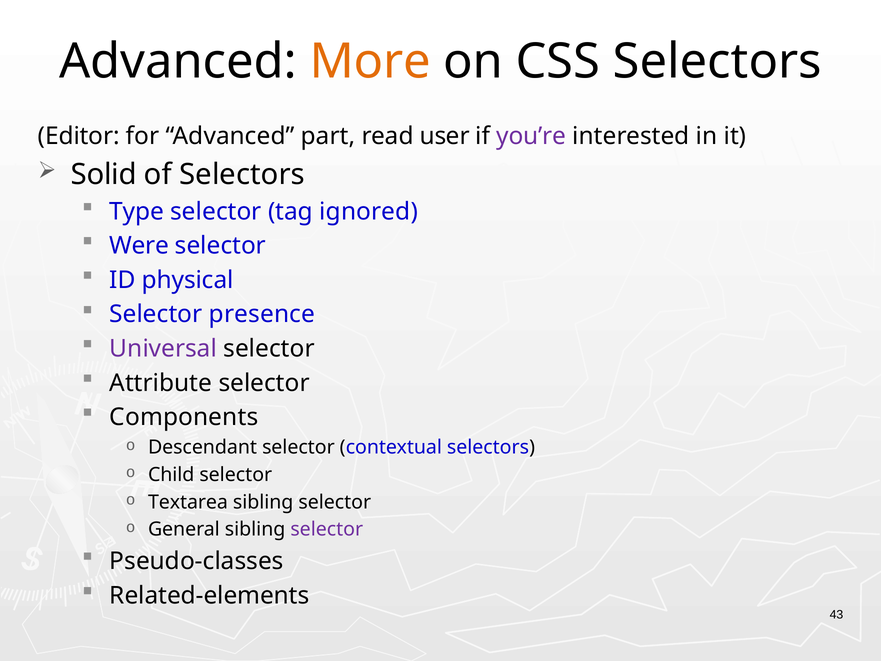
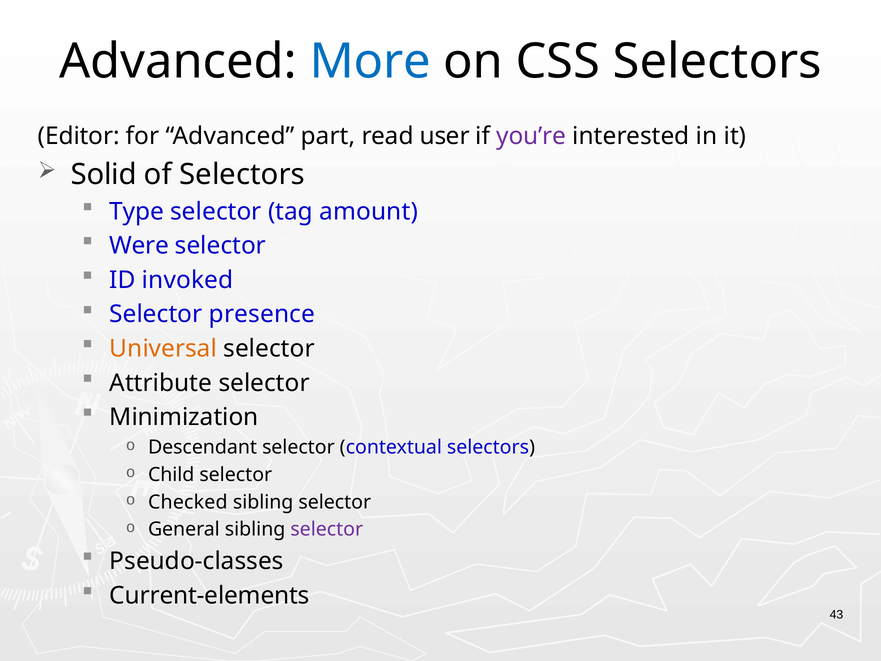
More colour: orange -> blue
ignored: ignored -> amount
physical: physical -> invoked
Universal colour: purple -> orange
Components: Components -> Minimization
Textarea: Textarea -> Checked
Related-elements: Related-elements -> Current-elements
